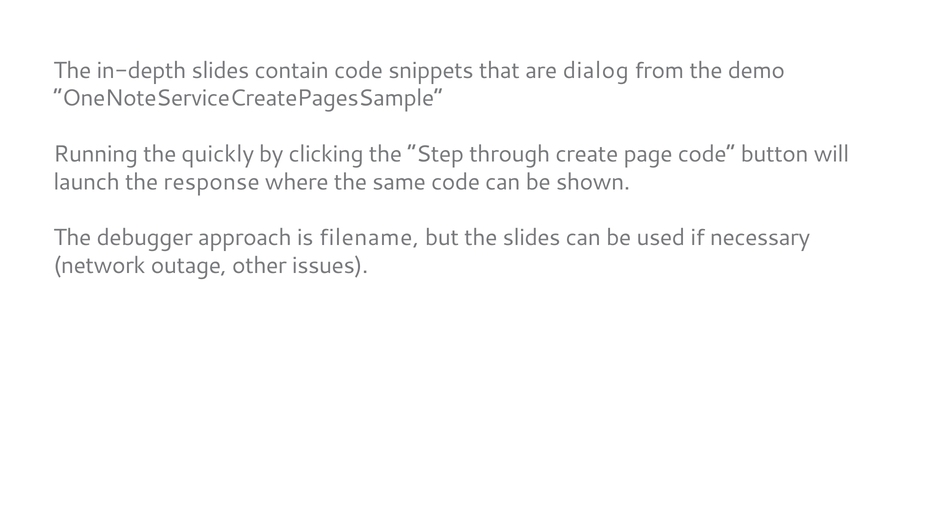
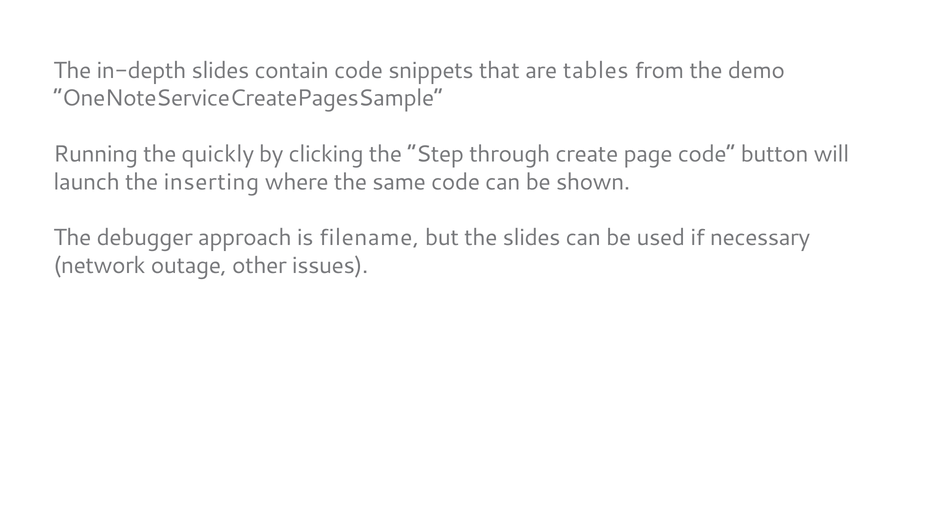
dialog: dialog -> tables
response: response -> inserting
